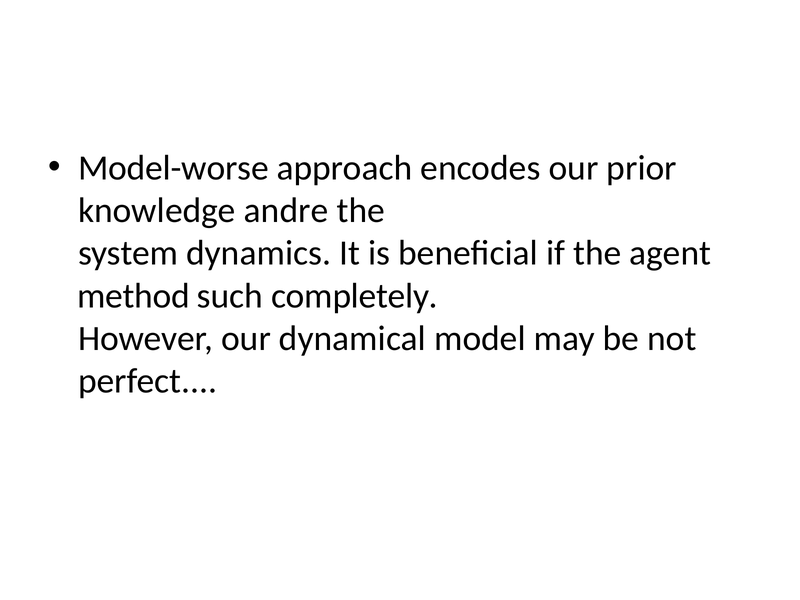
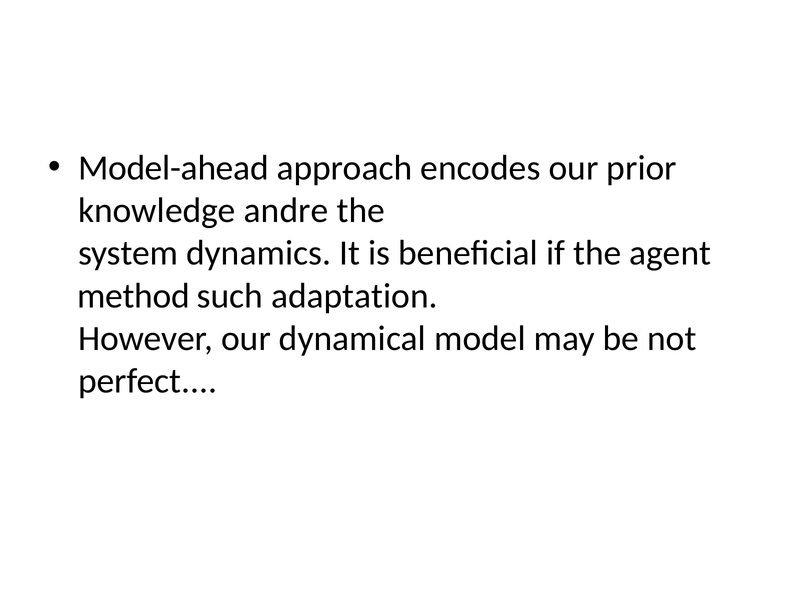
Model-worse: Model-worse -> Model-ahead
completely: completely -> adaptation
